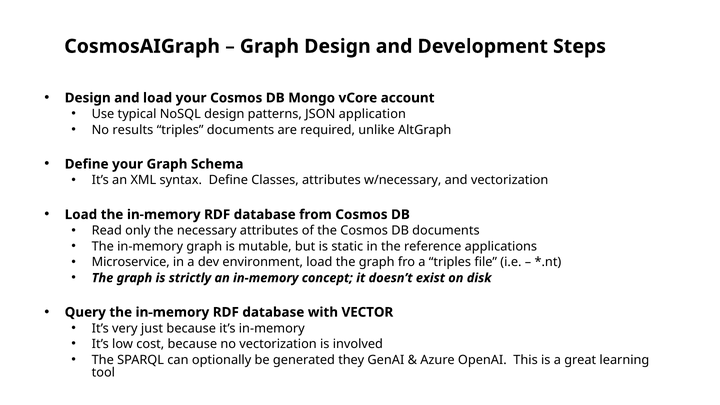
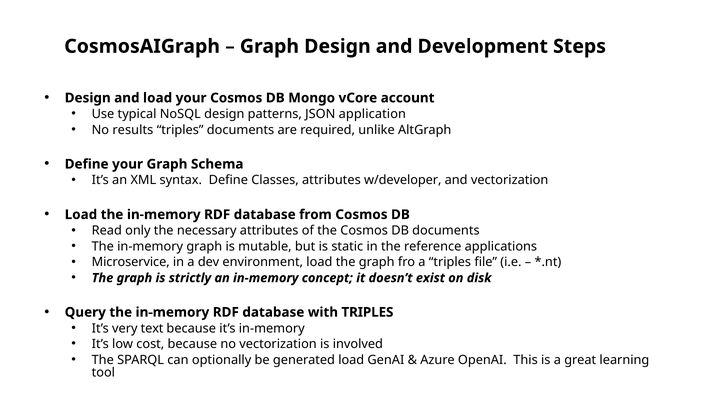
w/necessary: w/necessary -> w/developer
with VECTOR: VECTOR -> TRIPLES
just: just -> text
generated they: they -> load
